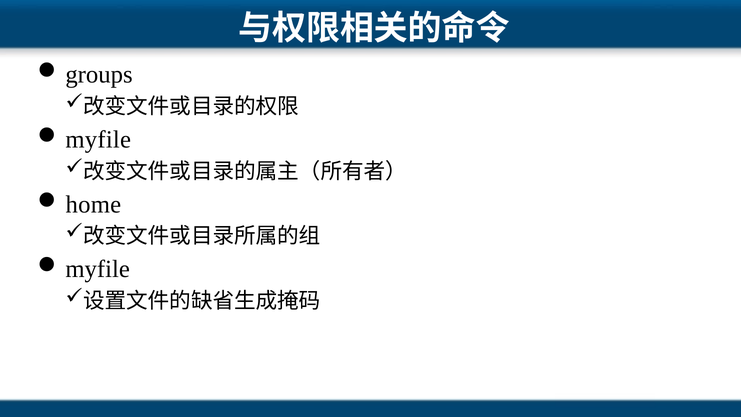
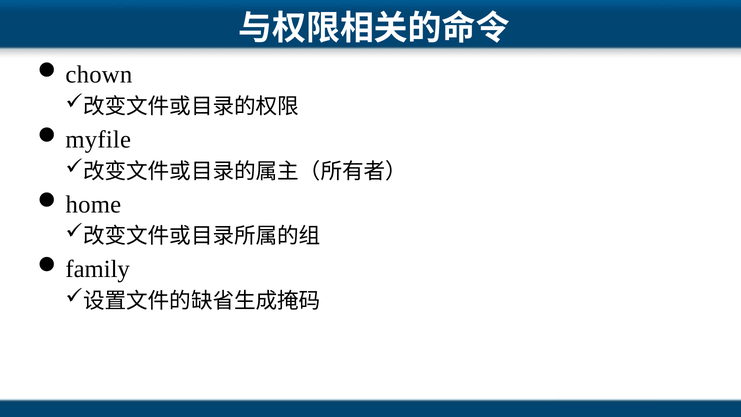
groups: groups -> chown
myfile at (98, 269): myfile -> family
